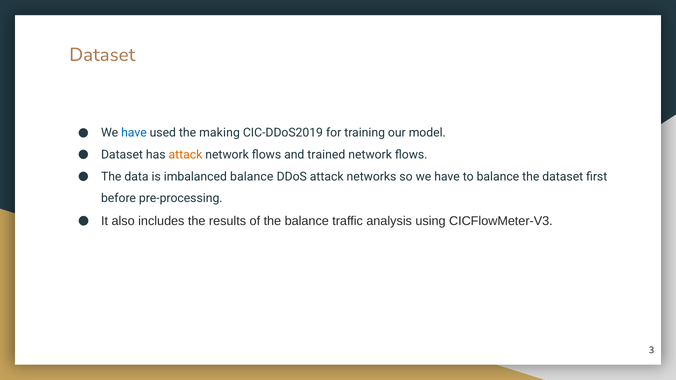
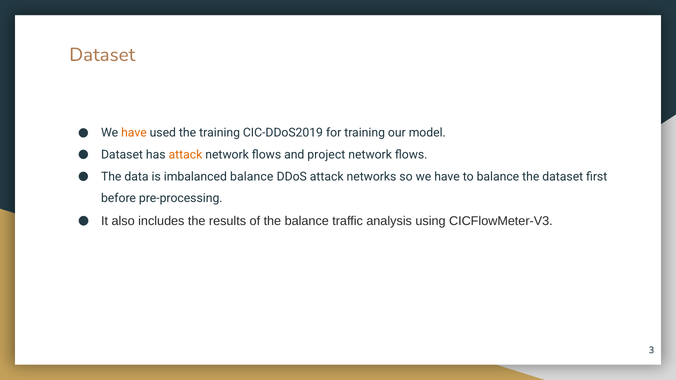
have at (134, 133) colour: blue -> orange
the making: making -> training
trained: trained -> project
